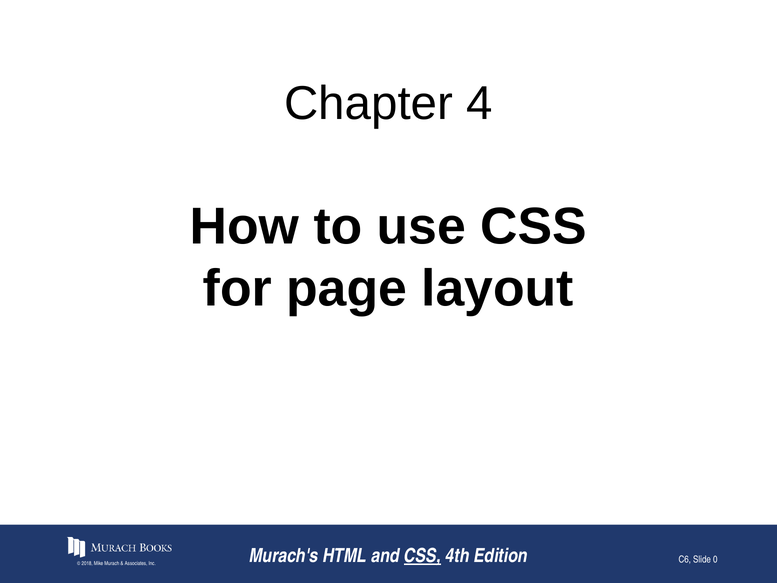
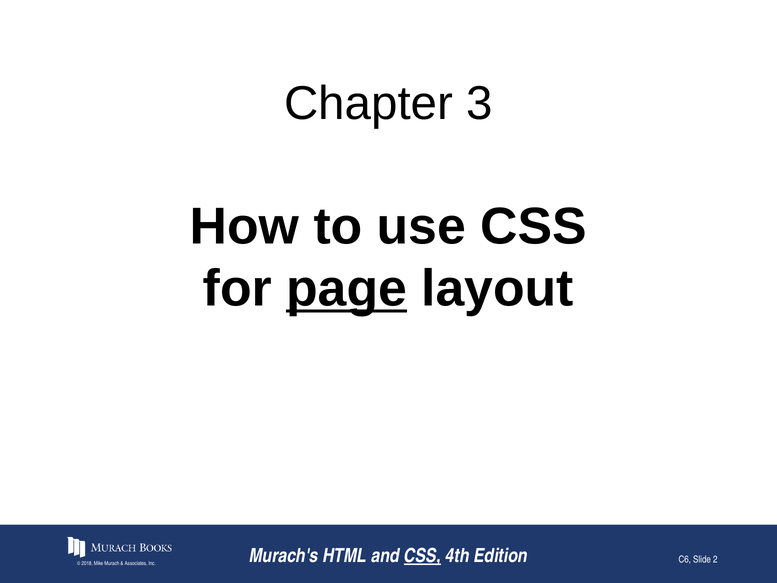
4: 4 -> 3
page underline: none -> present
0: 0 -> 2
